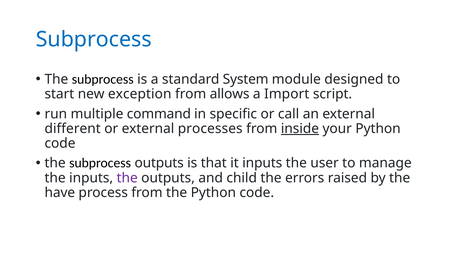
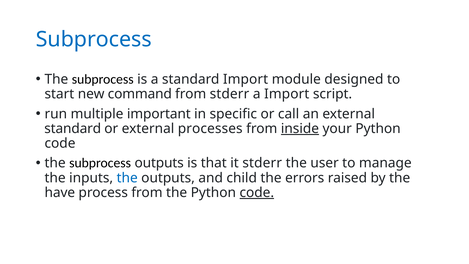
standard System: System -> Import
exception: exception -> command
from allows: allows -> stderr
command: command -> important
different at (73, 129): different -> standard
it inputs: inputs -> stderr
the at (127, 178) colour: purple -> blue
code at (257, 193) underline: none -> present
